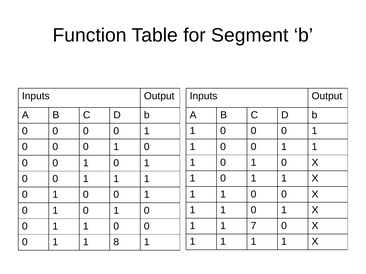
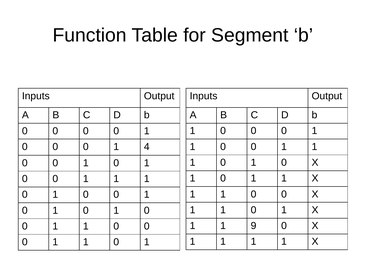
0 at (147, 147): 0 -> 4
7: 7 -> 9
8 at (116, 242): 8 -> 0
